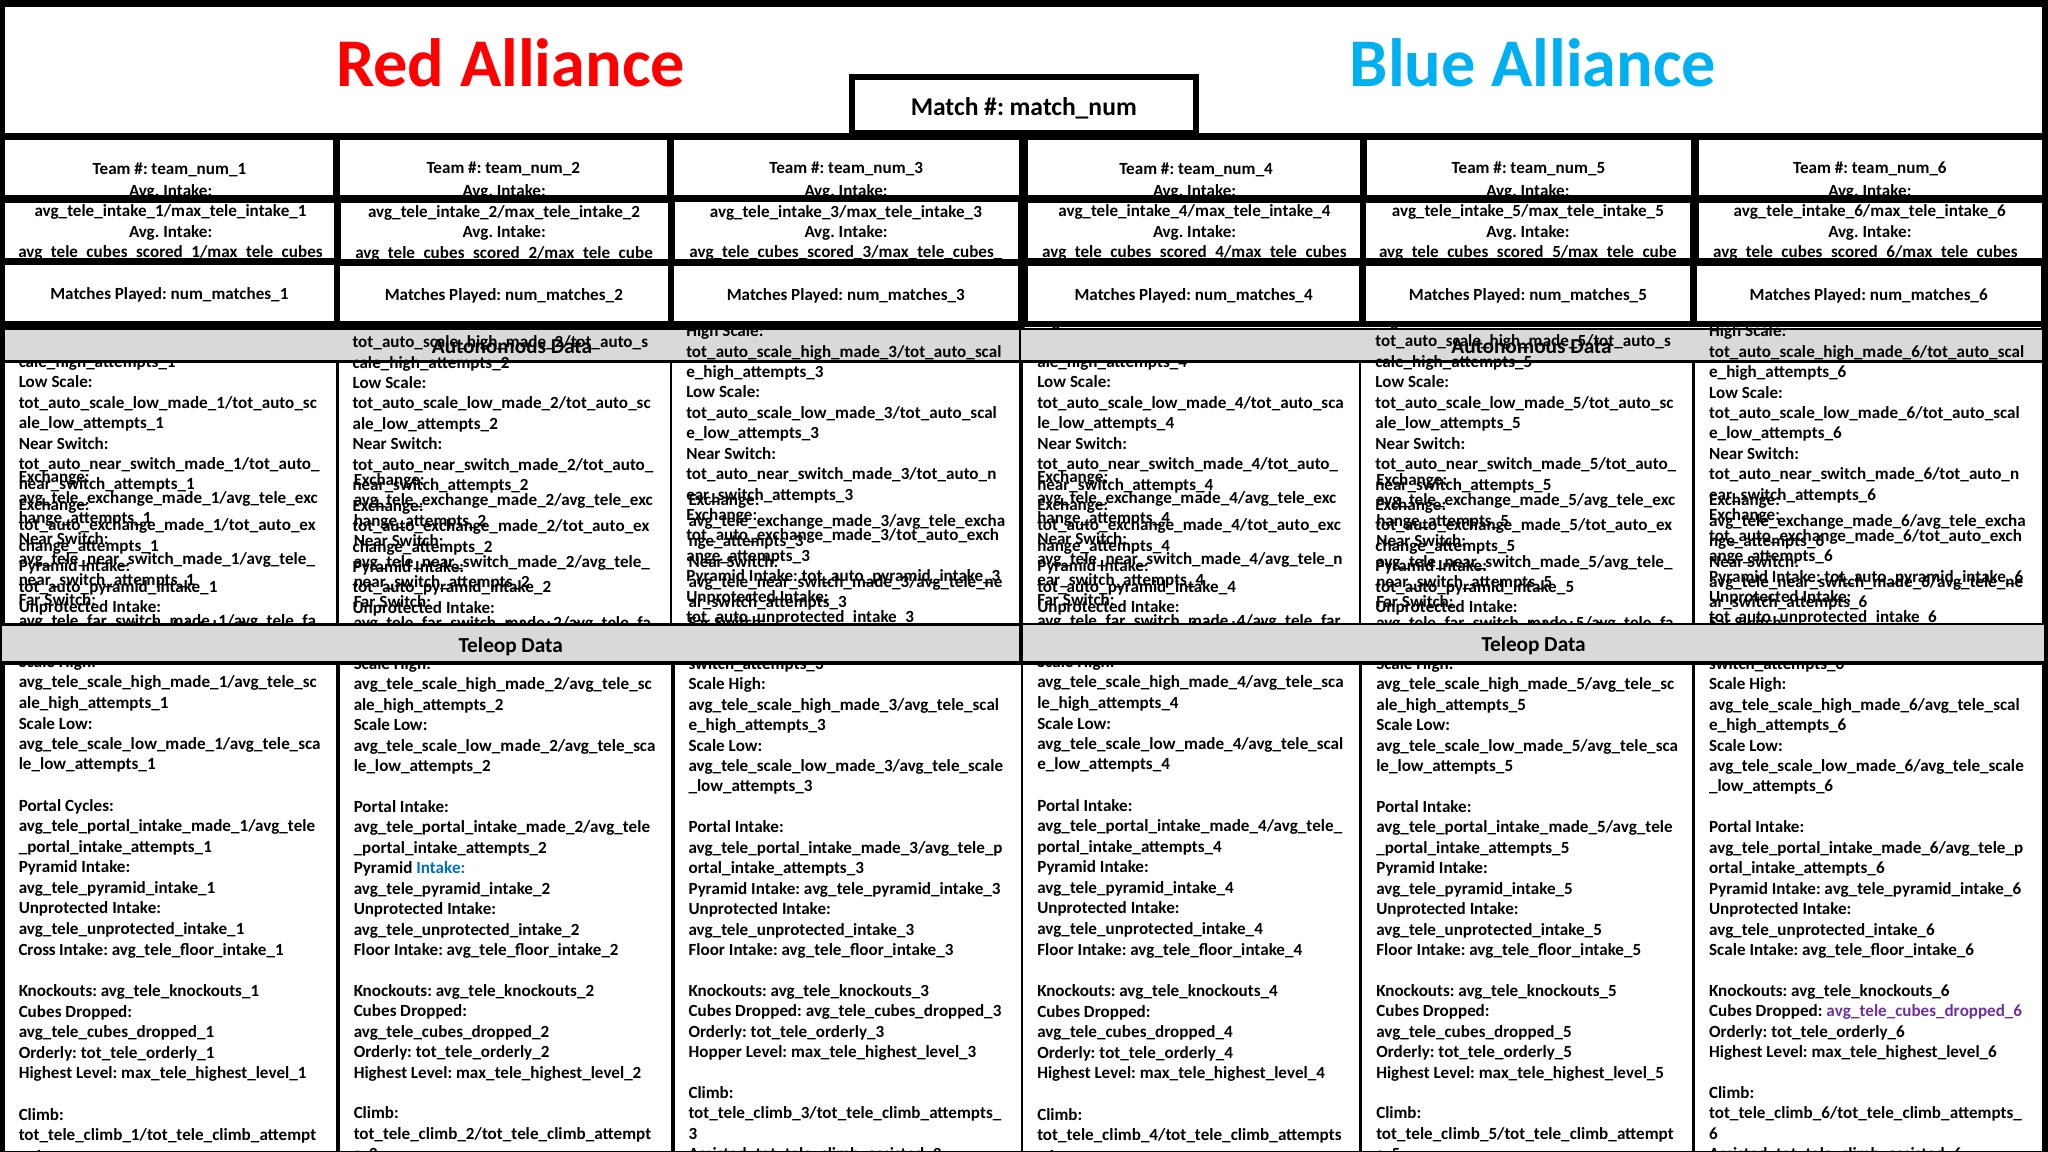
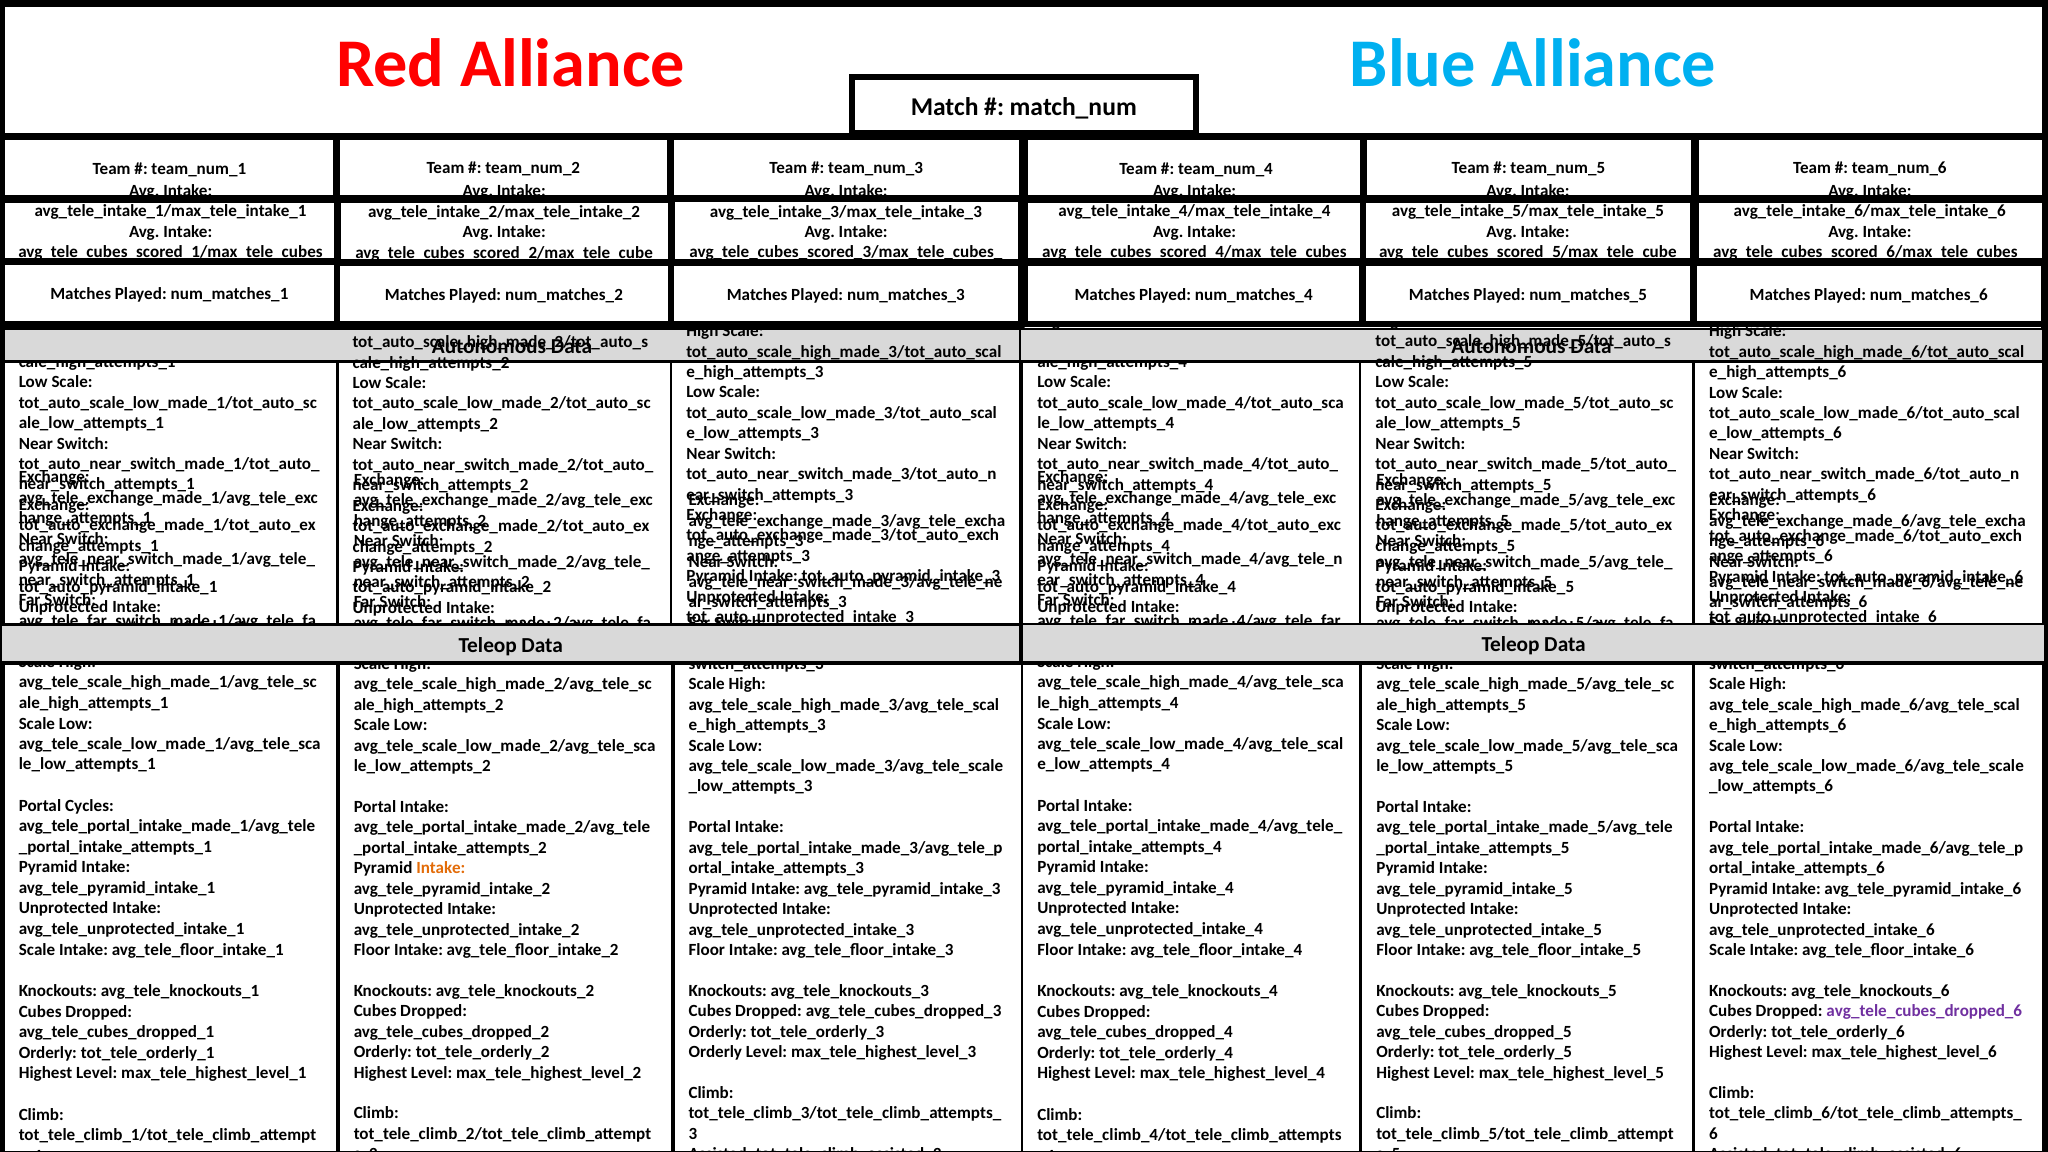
Intake at (441, 868) colour: blue -> orange
Cross at (37, 949): Cross -> Scale
Hopper at (715, 1052): Hopper -> Orderly
